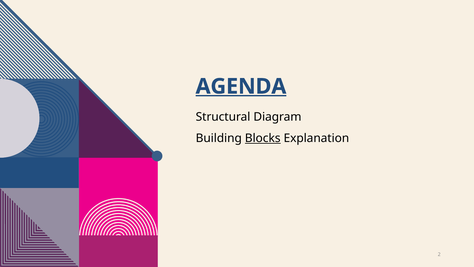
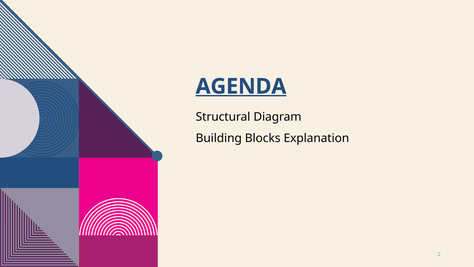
Blocks underline: present -> none
